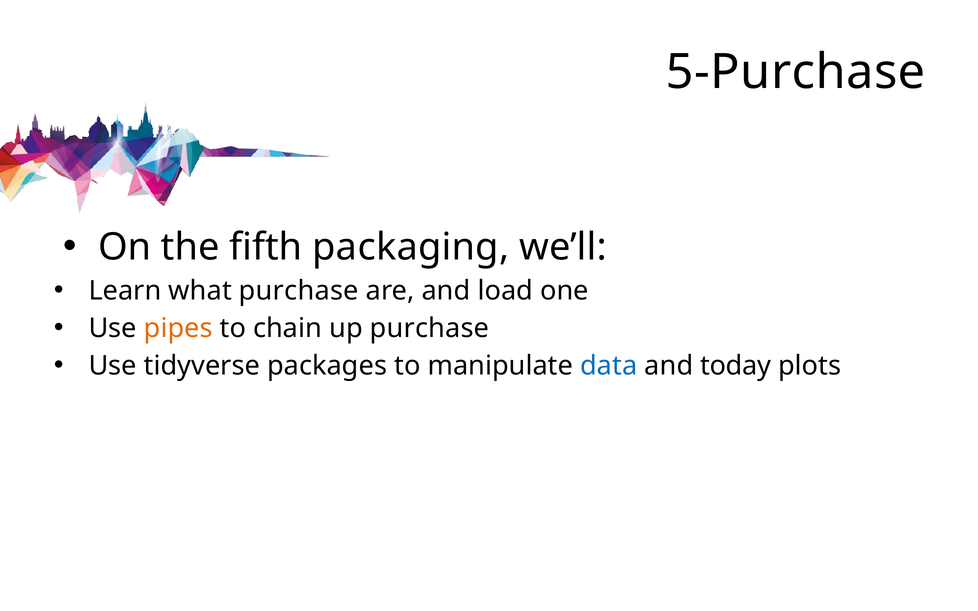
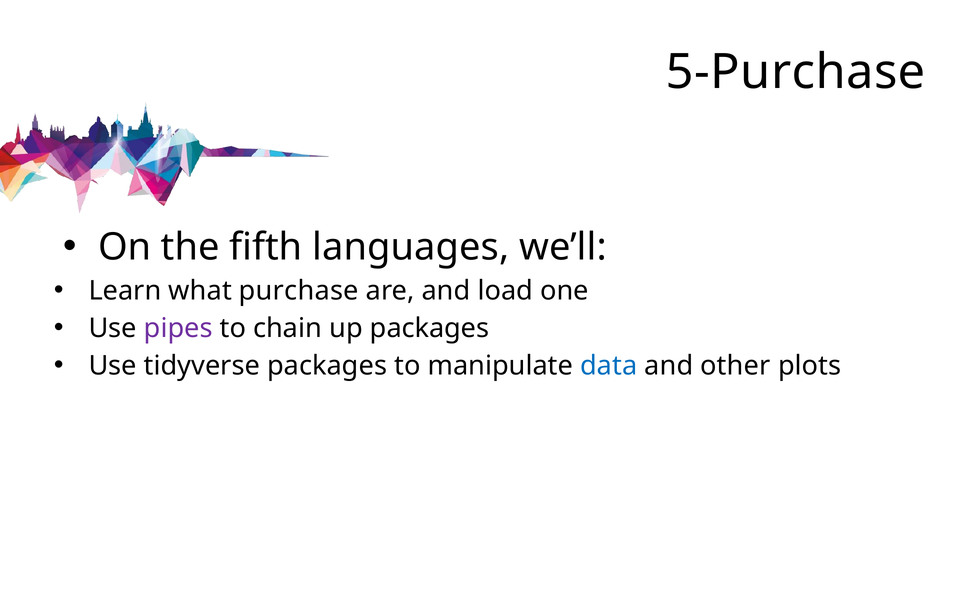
packaging: packaging -> languages
pipes colour: orange -> purple
up purchase: purchase -> packages
today: today -> other
